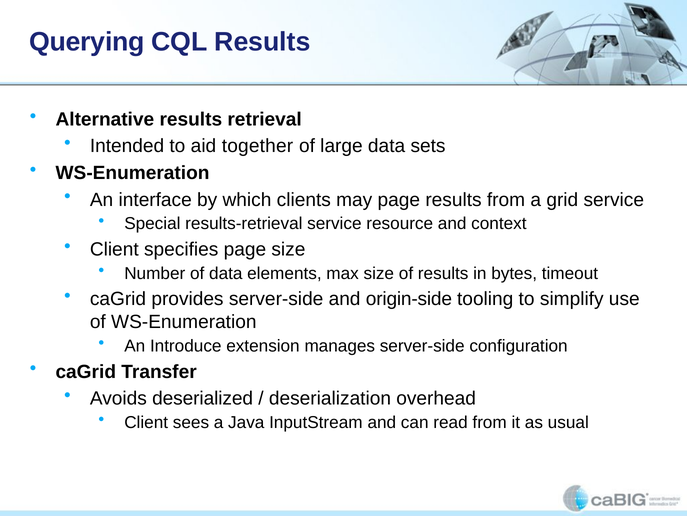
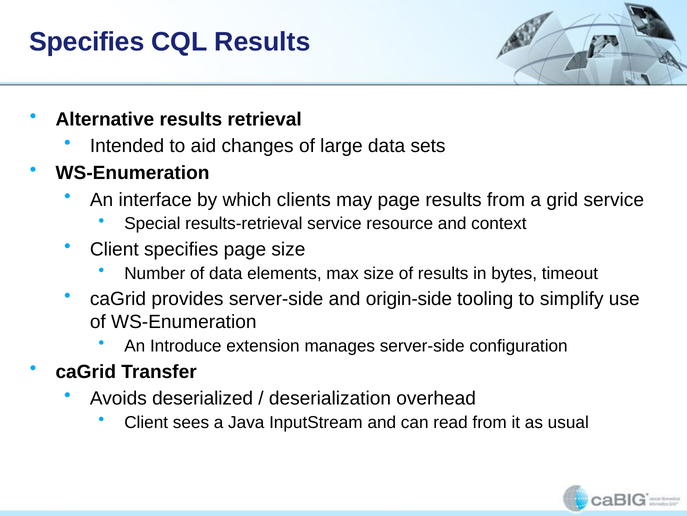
Querying at (87, 42): Querying -> Specifies
together: together -> changes
